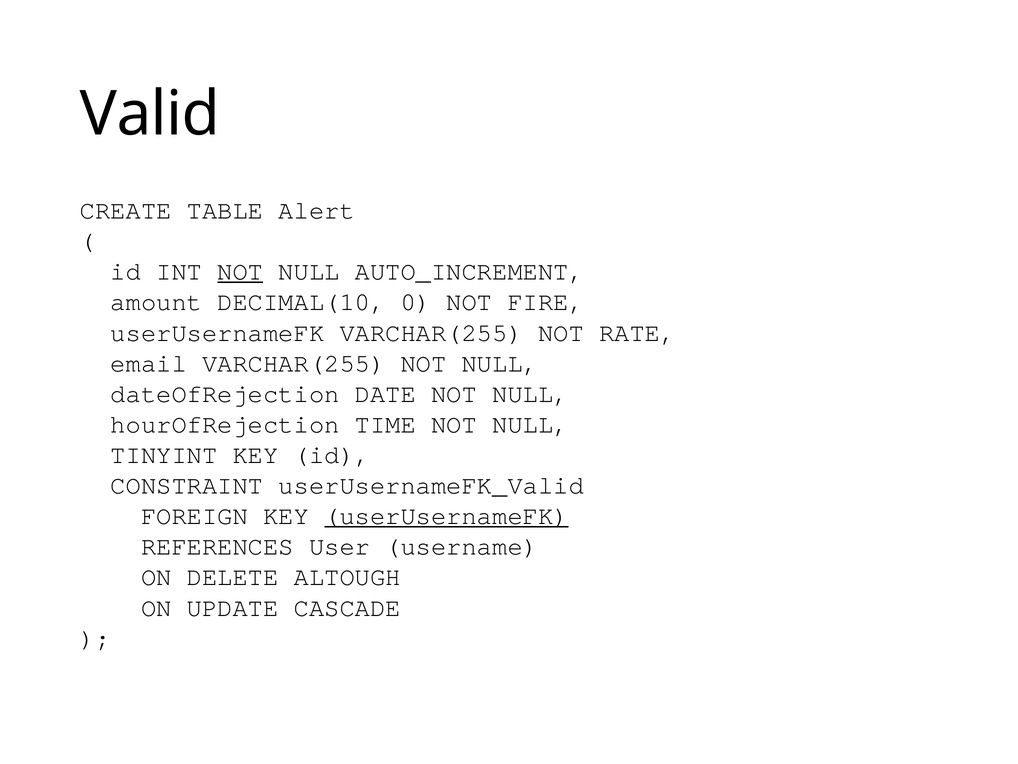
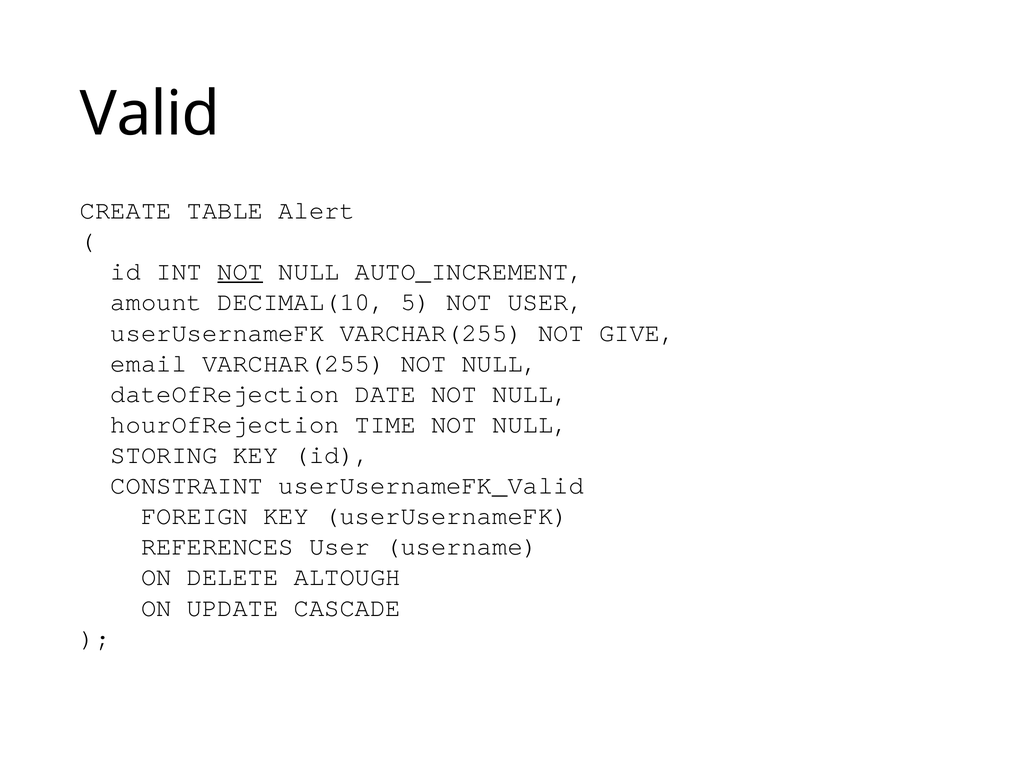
0: 0 -> 5
NOT FIRE: FIRE -> USER
RATE: RATE -> GIVE
TINYINT: TINYINT -> STORING
userUsernameFK at (446, 516) underline: present -> none
